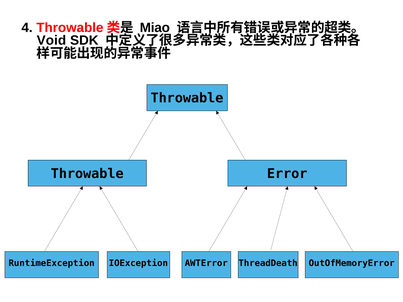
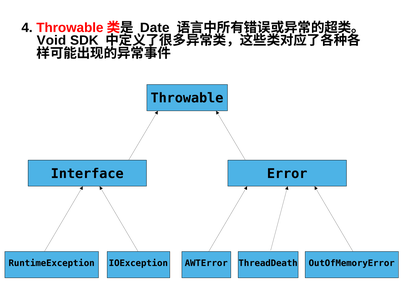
Miao: Miao -> Date
Throwable at (87, 174): Throwable -> Interface
